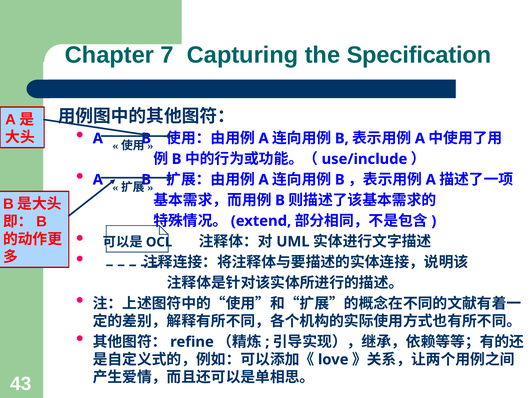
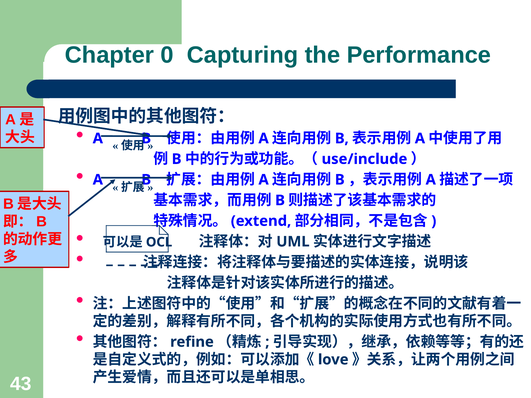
7: 7 -> 0
Specification: Specification -> Performance
